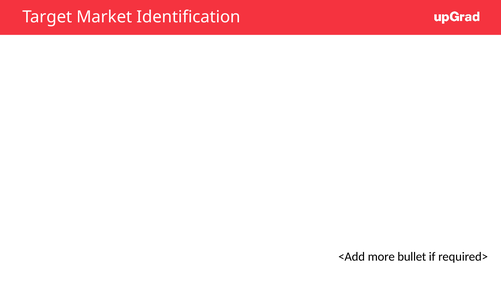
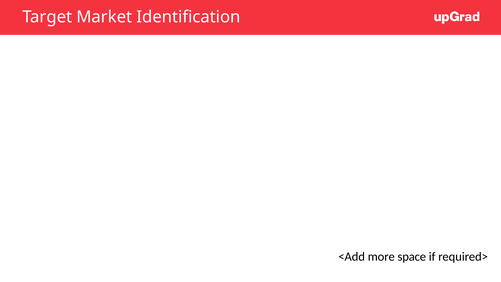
bullet: bullet -> space
